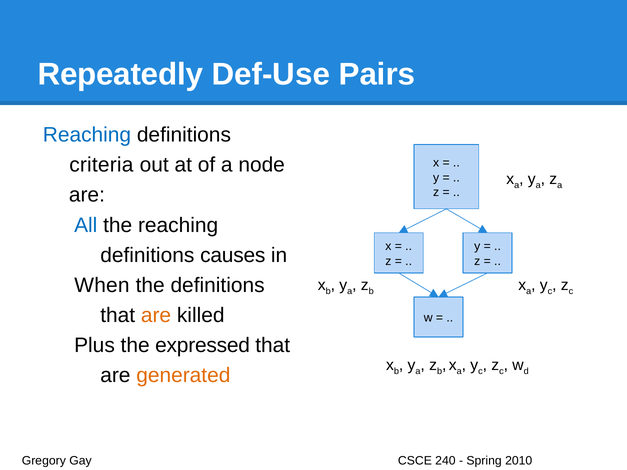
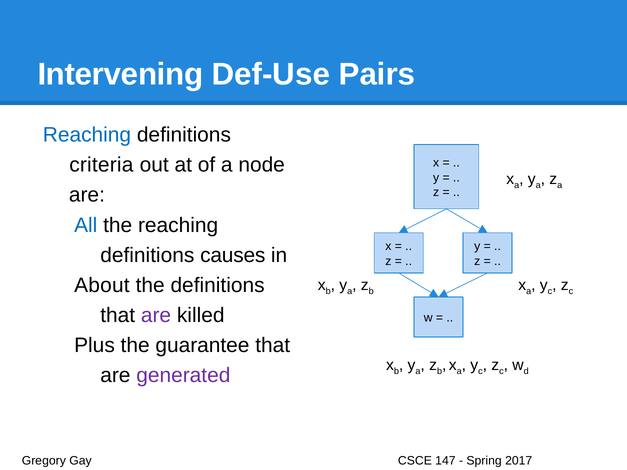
Repeatedly: Repeatedly -> Intervening
When: When -> About
are at (156, 316) colour: orange -> purple
expressed: expressed -> guarantee
generated colour: orange -> purple
240: 240 -> 147
2010: 2010 -> 2017
